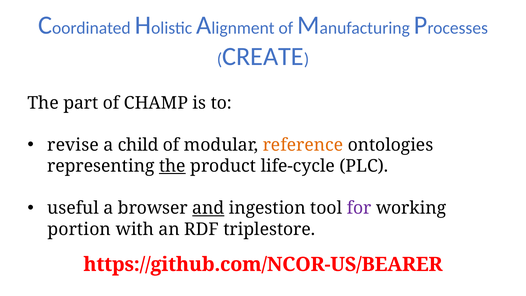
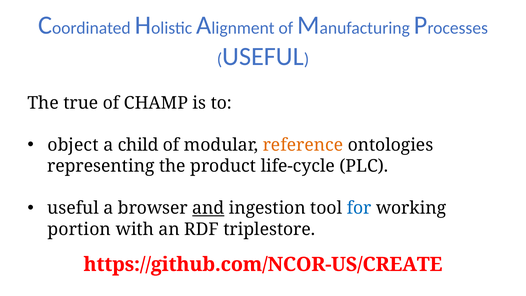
CREATE at (263, 57): CREATE -> USEFUL
part: part -> true
revise: revise -> object
the at (172, 166) underline: present -> none
for colour: purple -> blue
https://github.com/NCOR-US/BEARER: https://github.com/NCOR-US/BEARER -> https://github.com/NCOR-US/CREATE
